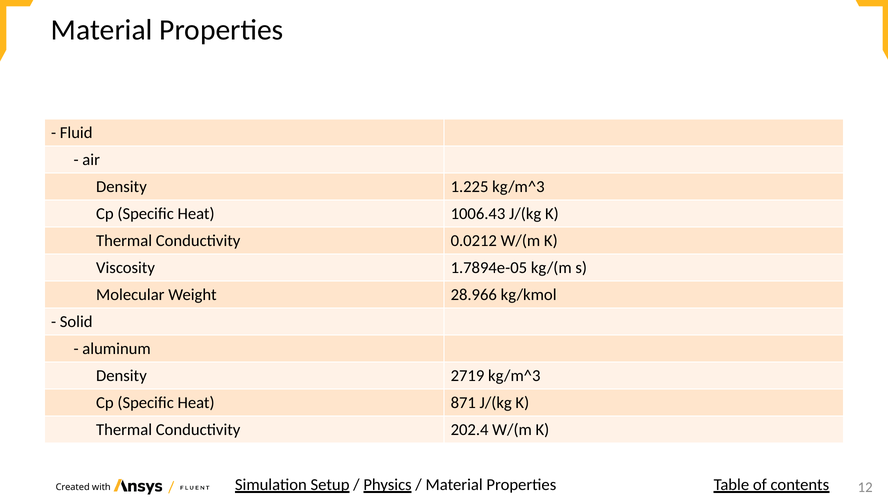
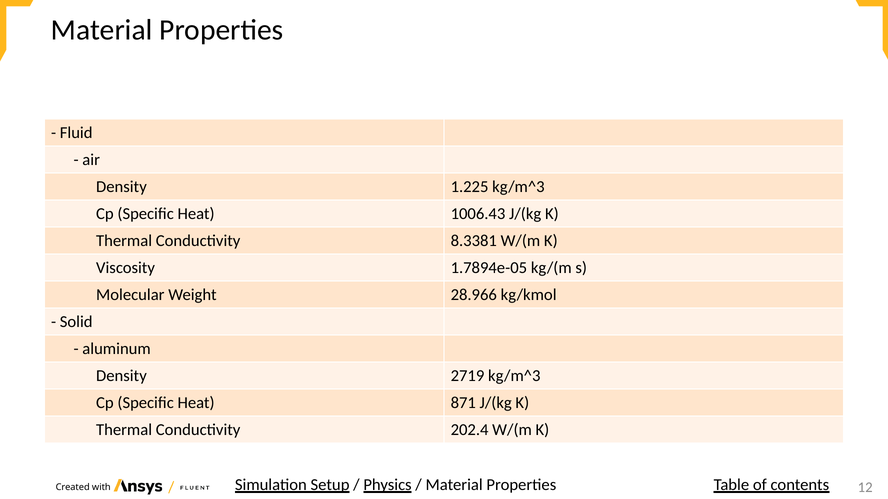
0.0212: 0.0212 -> 8.3381
